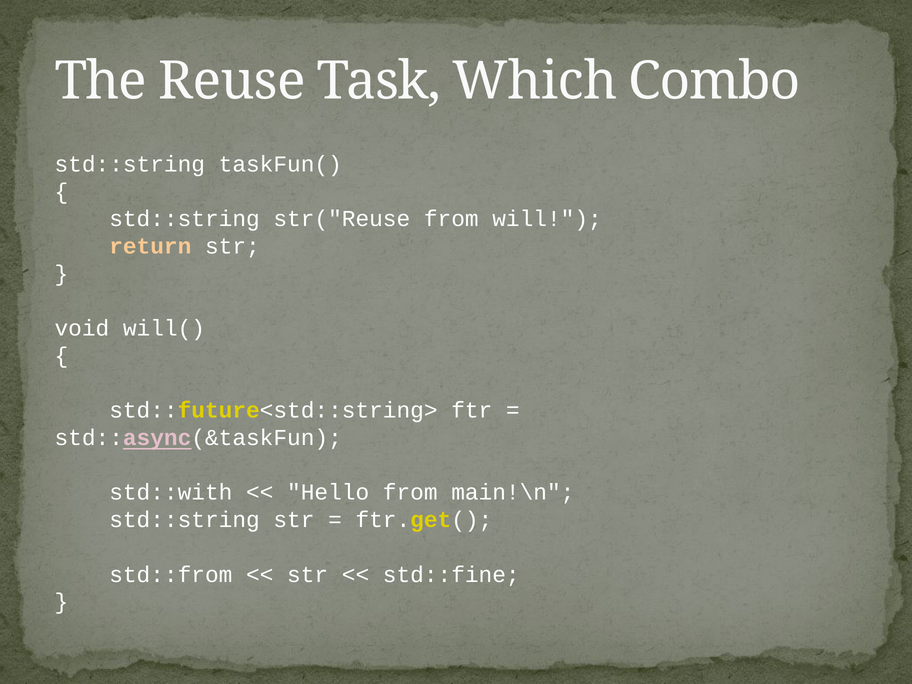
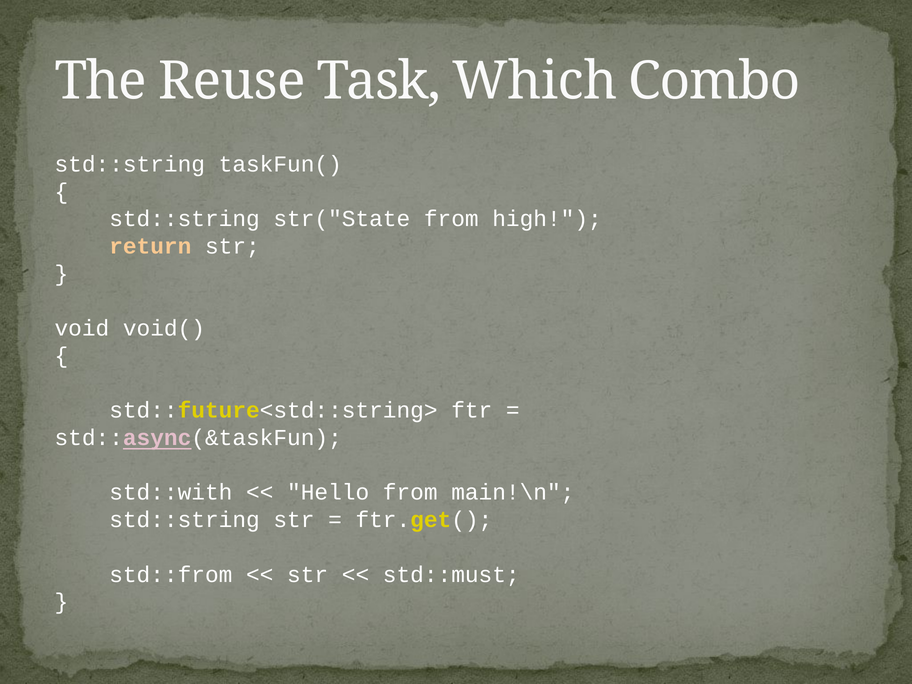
str("Reuse: str("Reuse -> str("State
will: will -> high
will(: will( -> void(
std::fine: std::fine -> std::must
